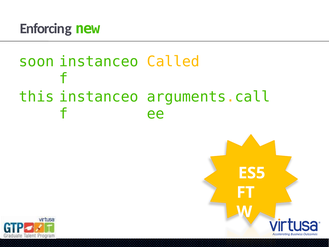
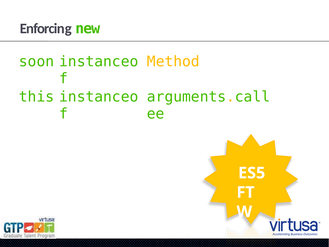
Called: Called -> Method
